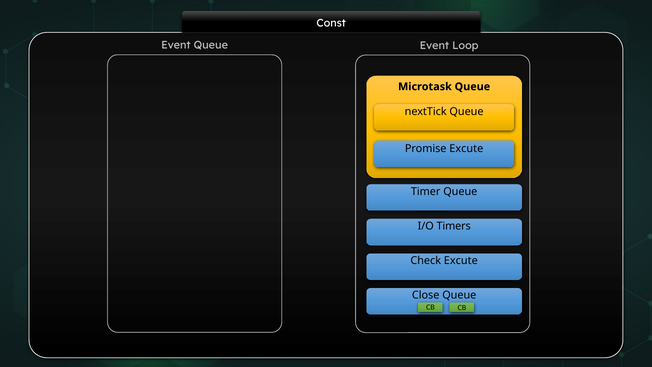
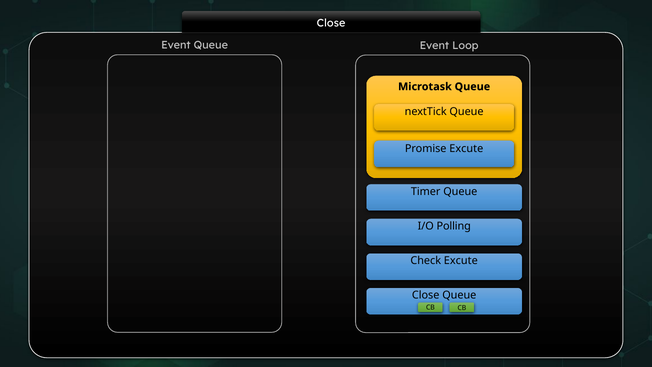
Const at (331, 23): Const -> Close
Timers: Timers -> Polling
